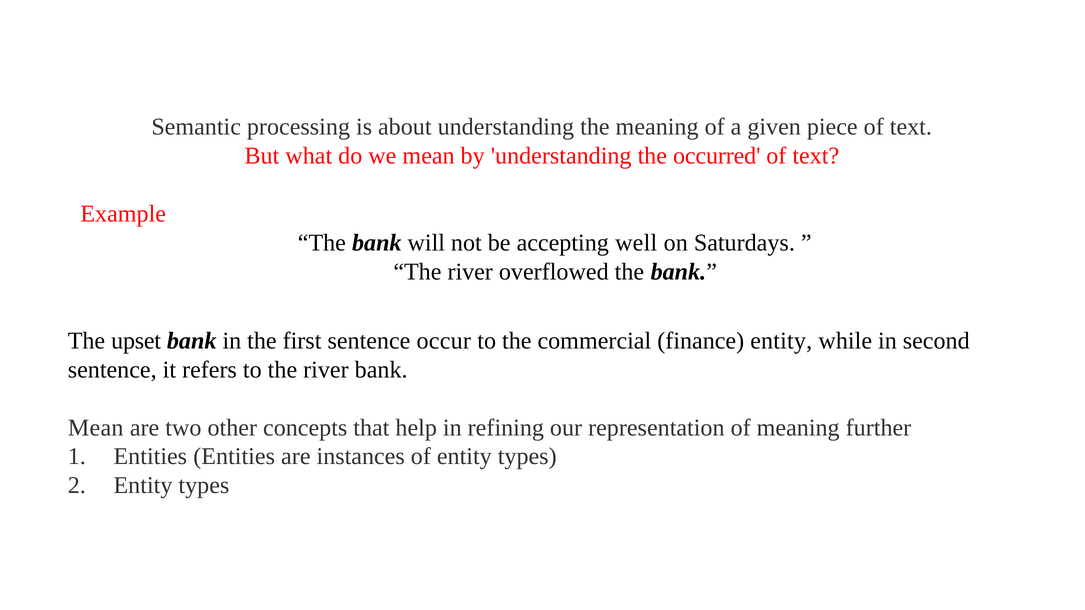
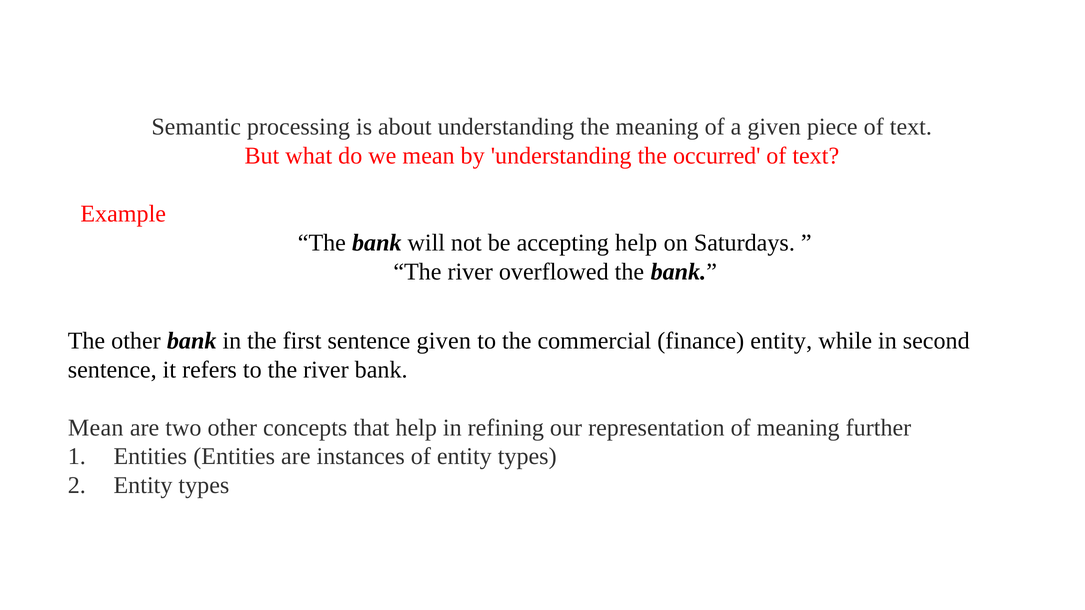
accepting well: well -> help
The upset: upset -> other
sentence occur: occur -> given
